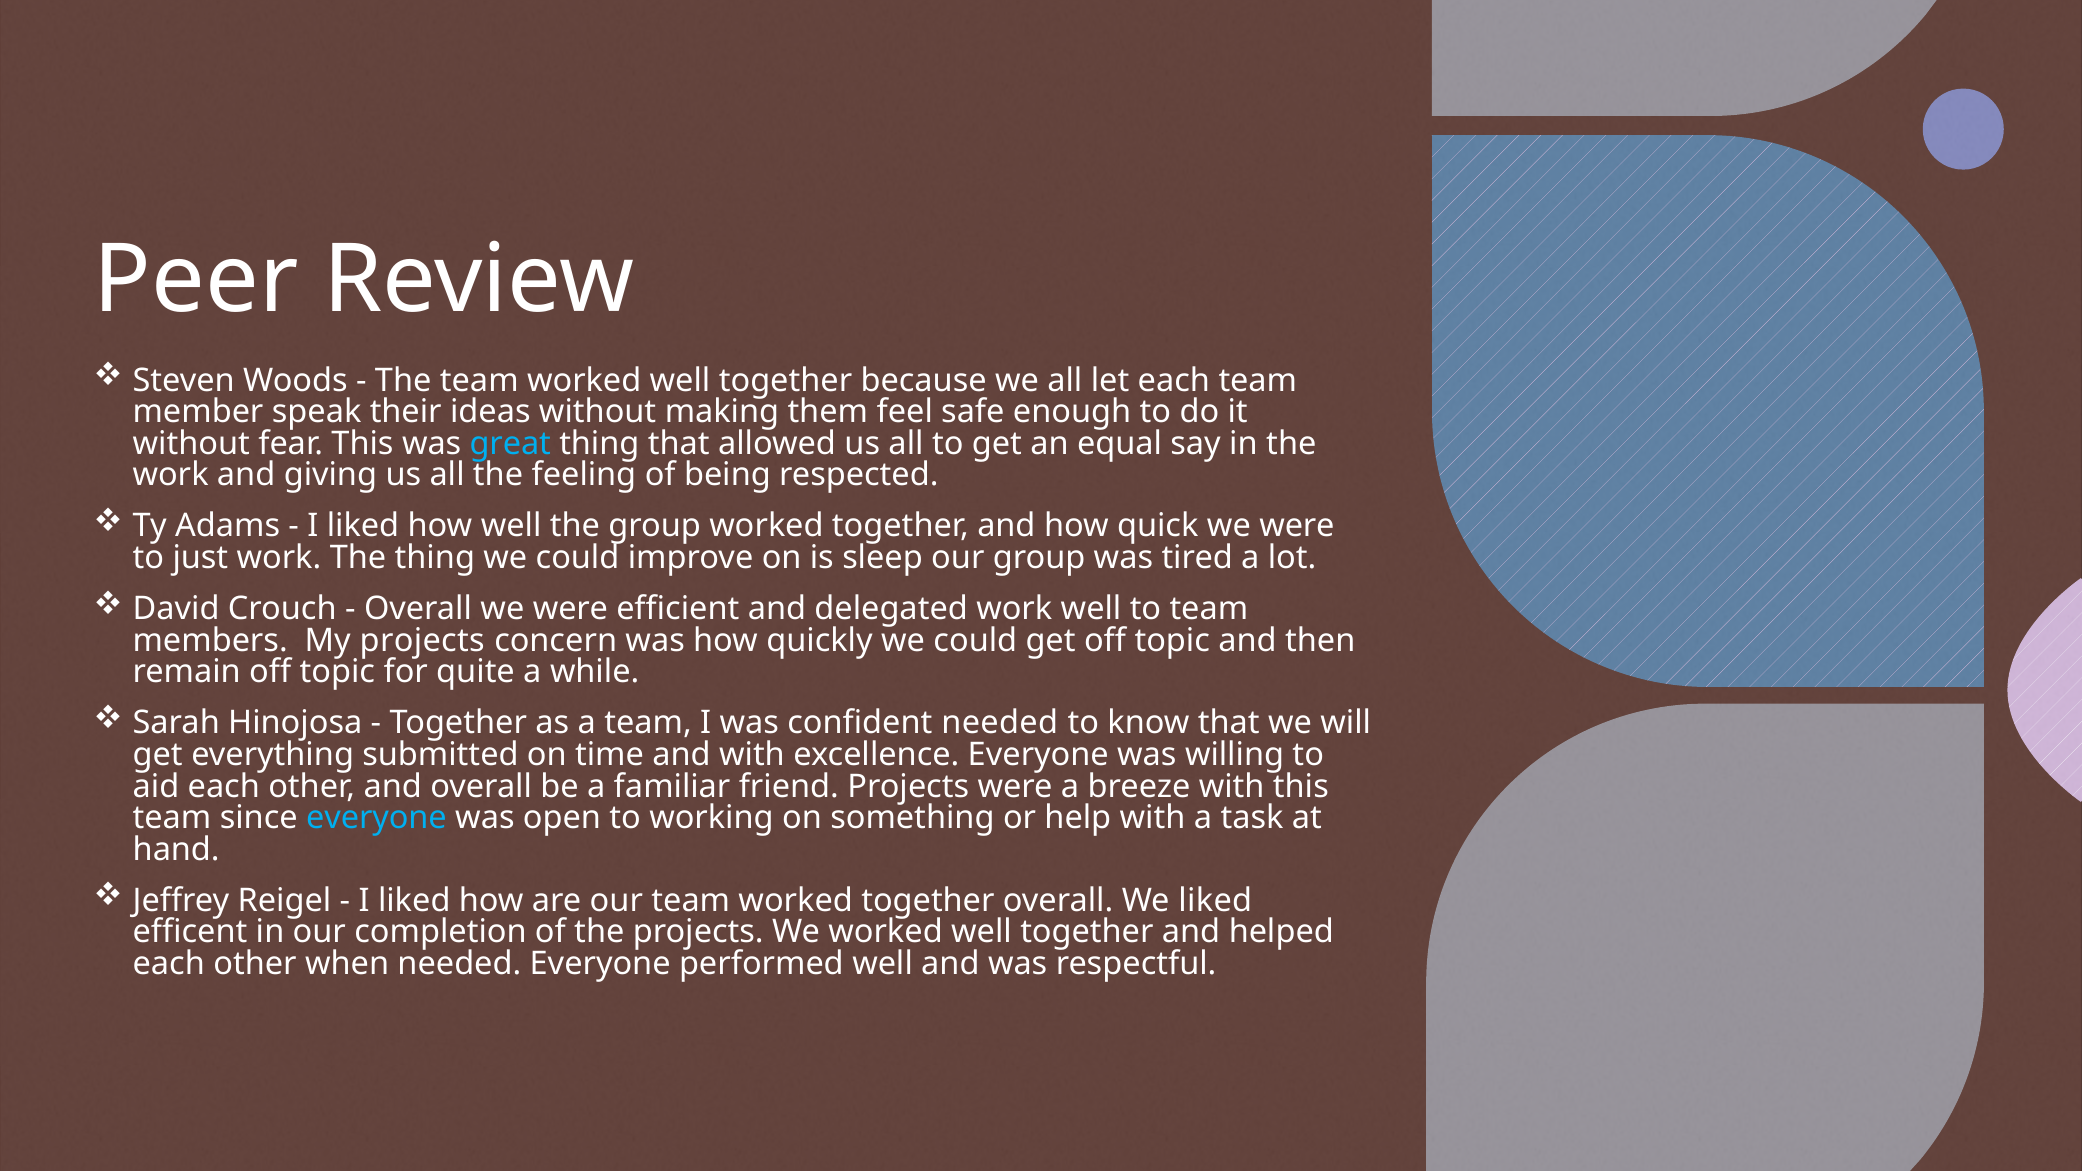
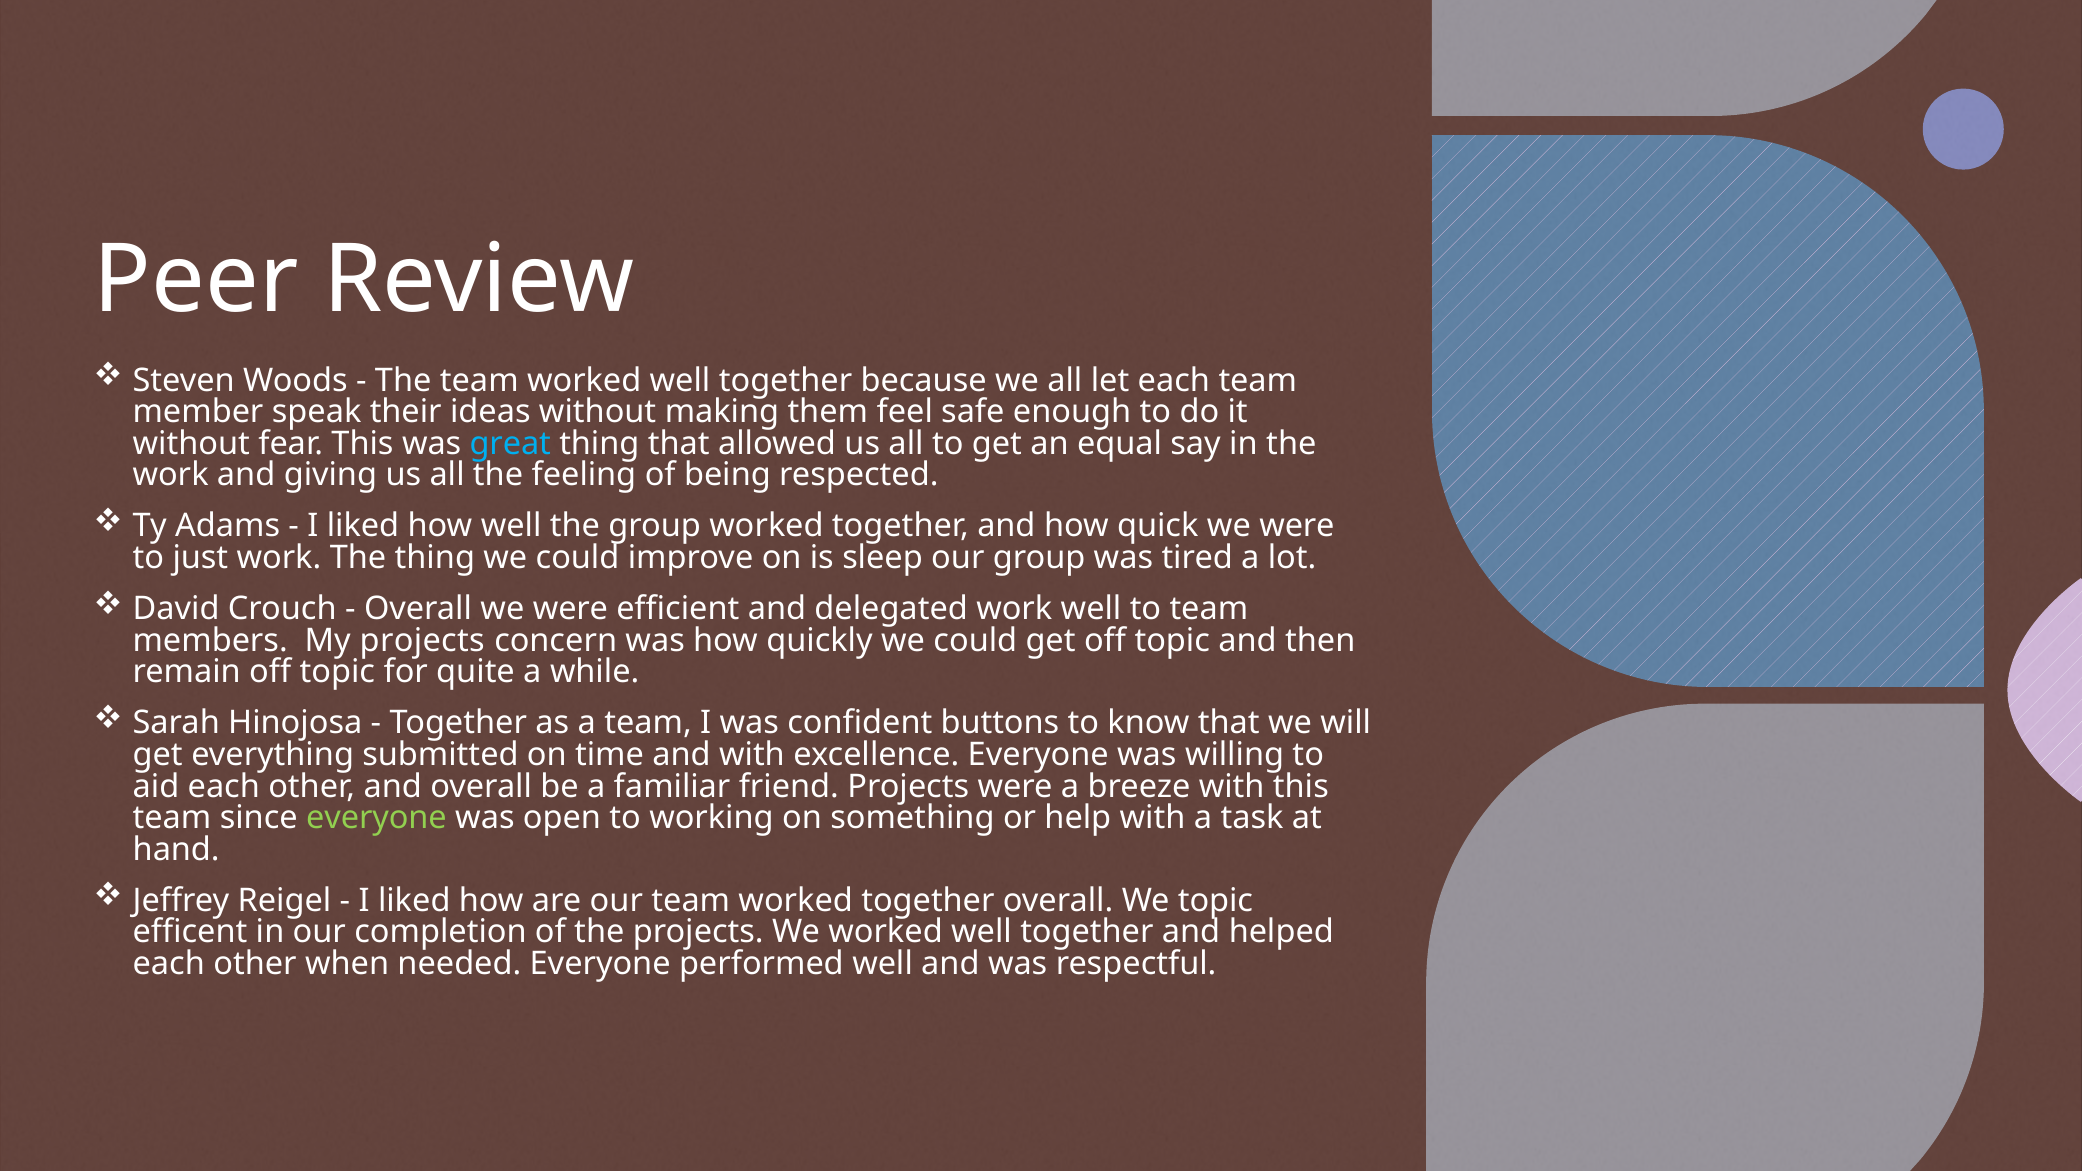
confident needed: needed -> buttons
everyone at (376, 818) colour: light blue -> light green
We liked: liked -> topic
